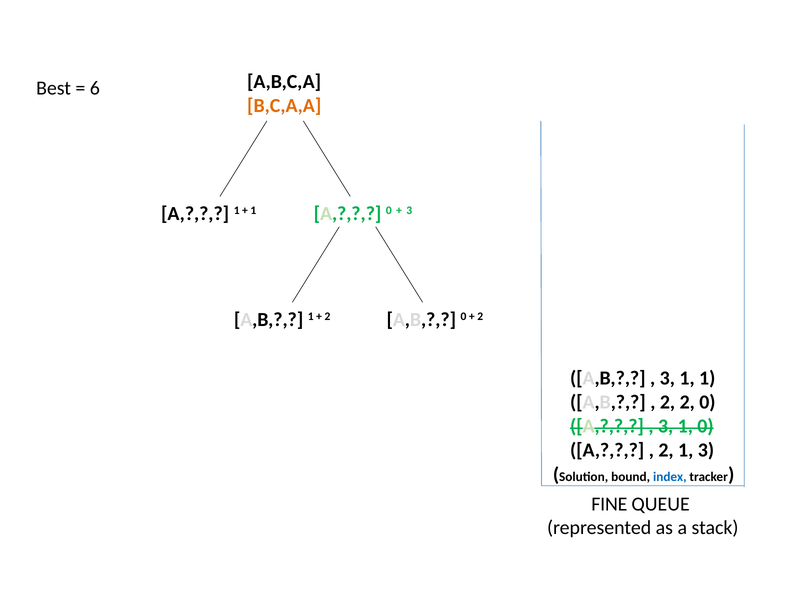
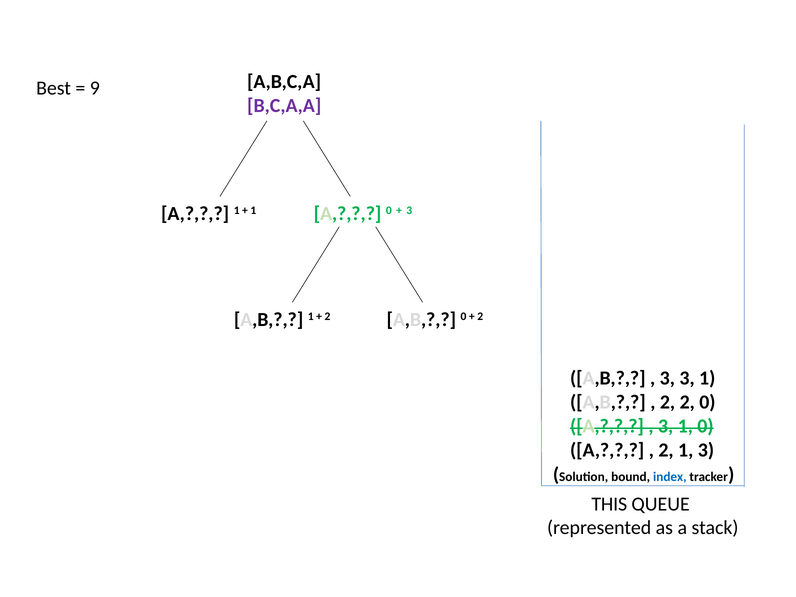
6: 6 -> 9
B,C,A,A colour: orange -> purple
1 at (687, 378): 1 -> 3
FINE: FINE -> THIS
